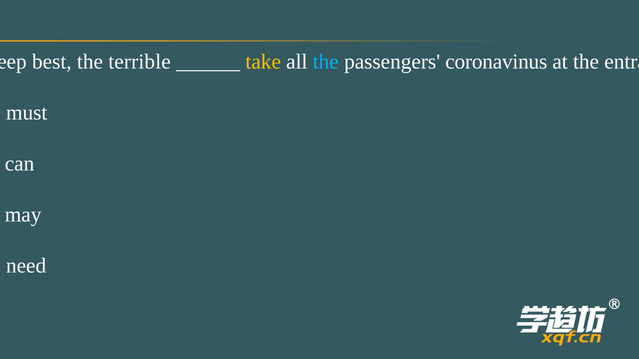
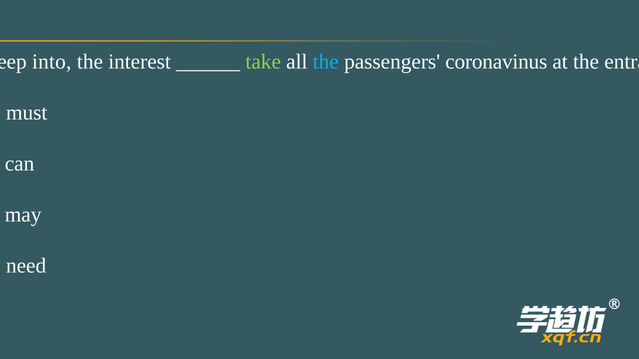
best: best -> into
terrible: terrible -> interest
take colour: yellow -> light green
